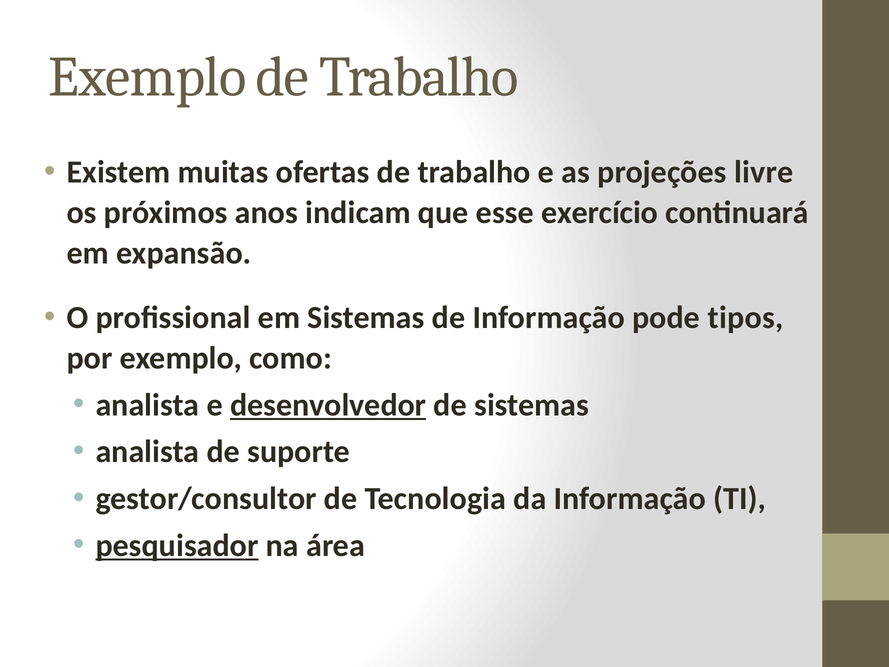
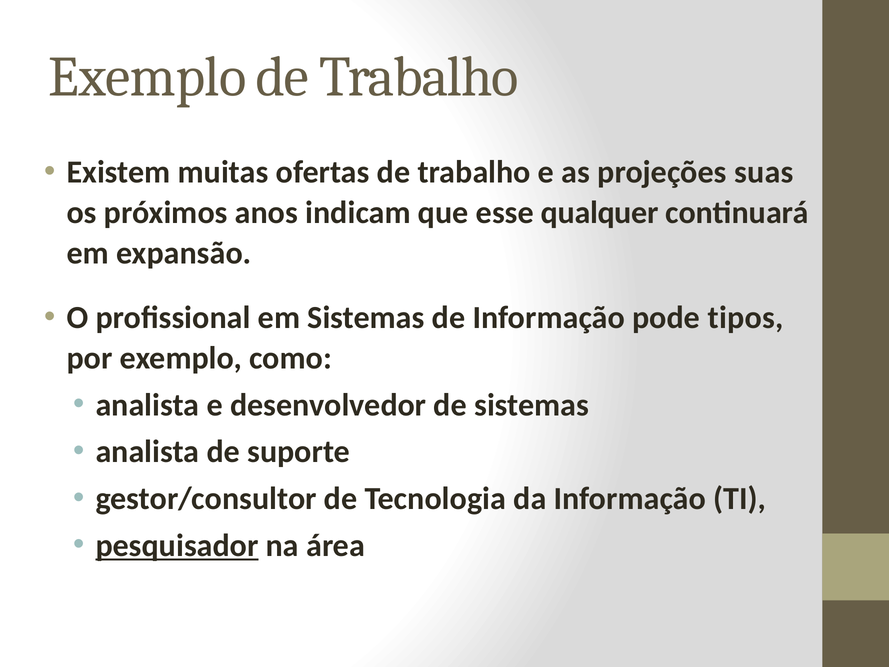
livre: livre -> suas
exercício: exercício -> qualquer
desenvolvedor underline: present -> none
